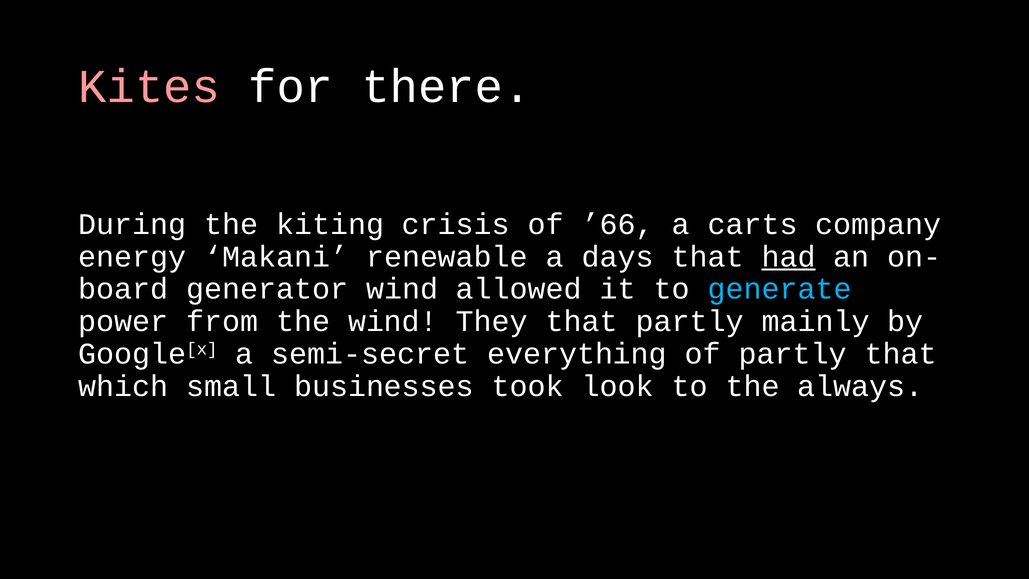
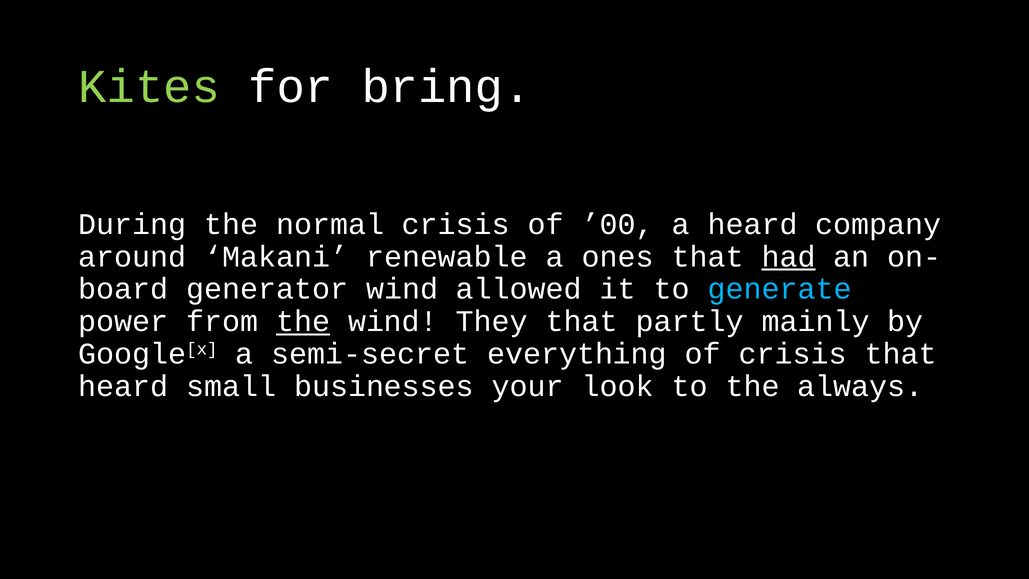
Kites colour: pink -> light green
there: there -> bring
kiting: kiting -> normal
’66: ’66 -> ’00
a carts: carts -> heard
energy: energy -> around
days: days -> ones
the at (303, 321) underline: none -> present
of partly: partly -> crisis
which at (123, 386): which -> heard
took: took -> your
